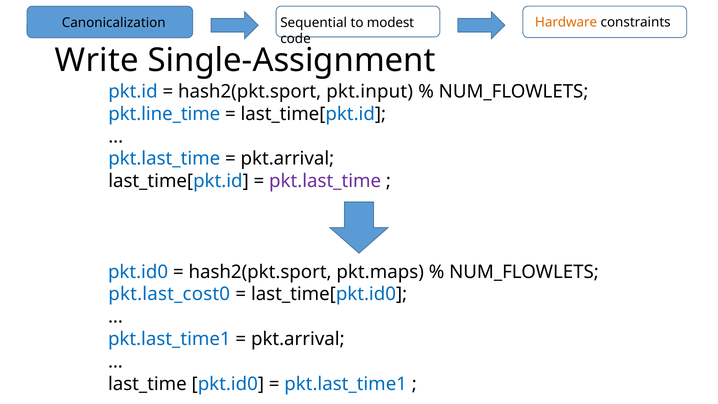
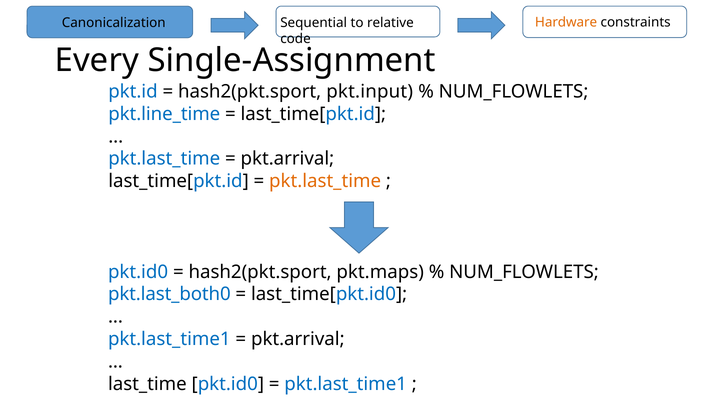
modest: modest -> relative
Write: Write -> Every
pkt.last_time at (325, 181) colour: purple -> orange
pkt.last_cost0: pkt.last_cost0 -> pkt.last_both0
